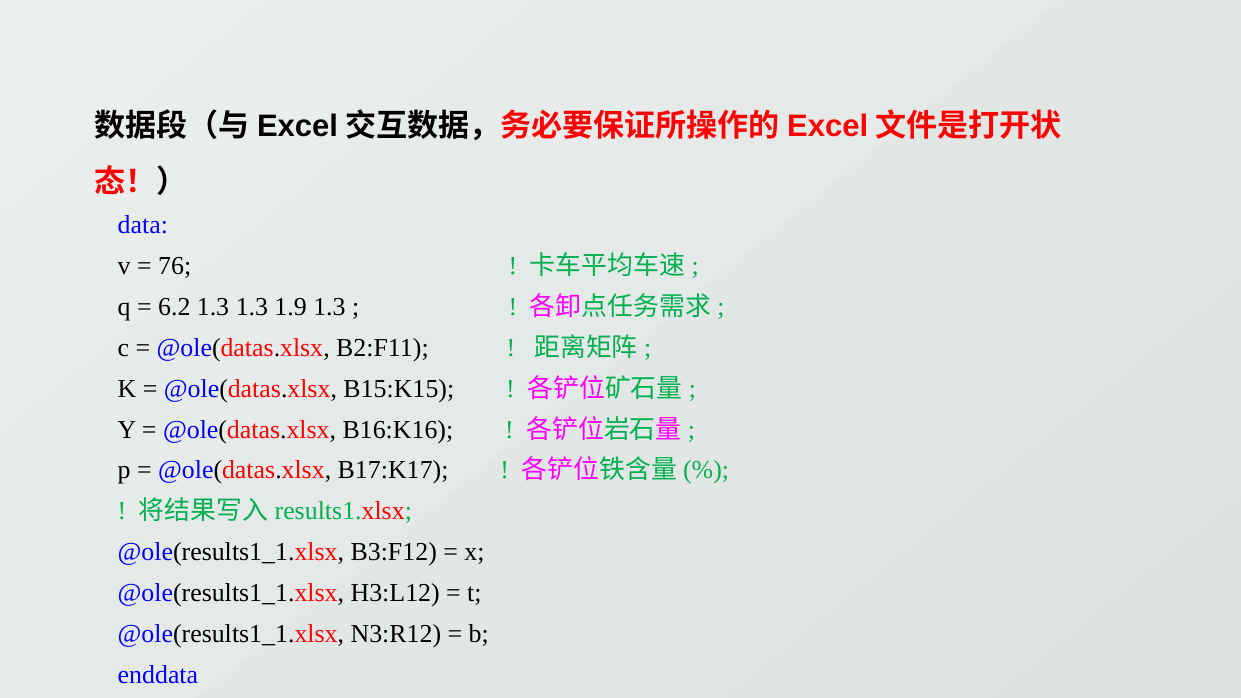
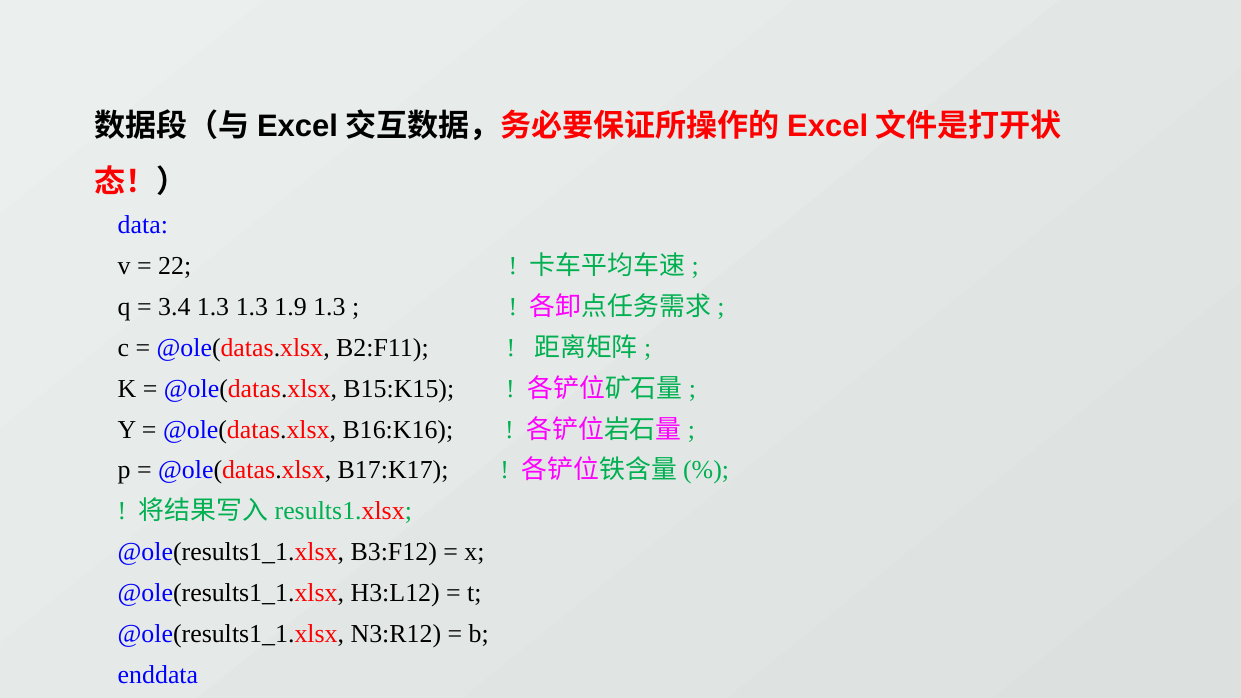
76: 76 -> 22
6.2: 6.2 -> 3.4
